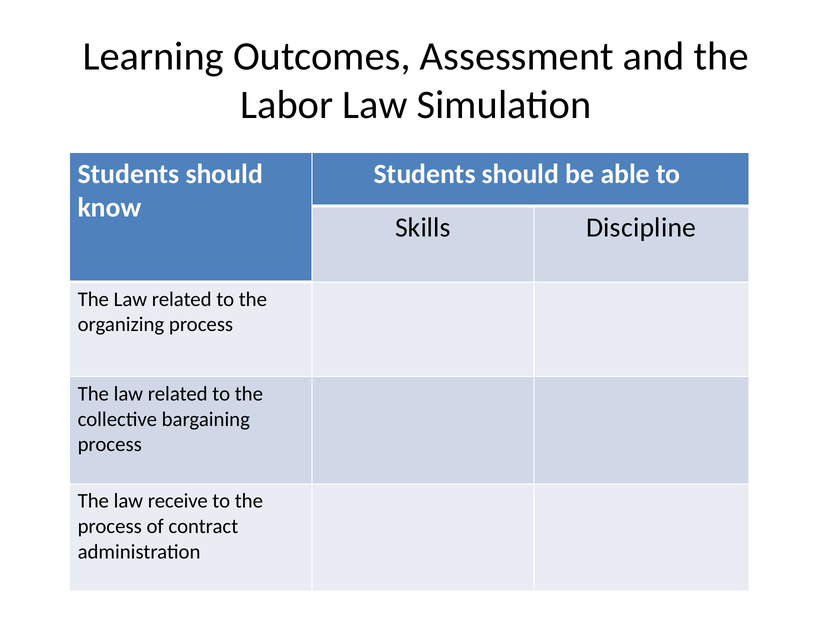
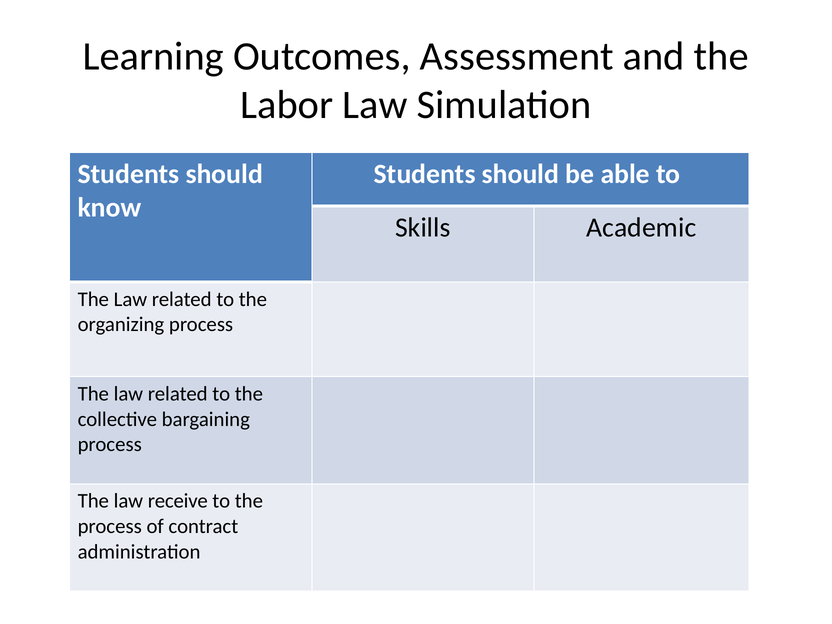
Discipline: Discipline -> Academic
